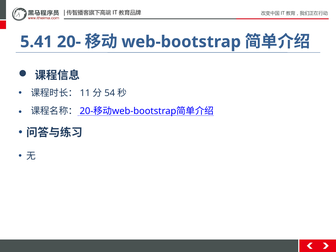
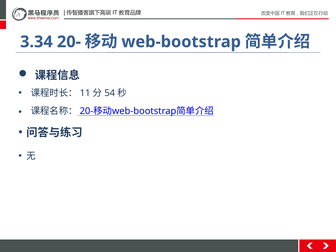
5.41: 5.41 -> 3.34
